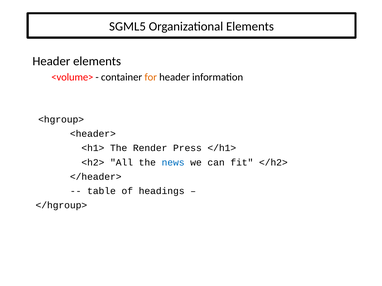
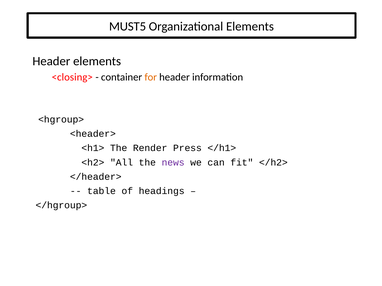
SGML5: SGML5 -> MUST5
<volume>: <volume> -> <closing>
news colour: blue -> purple
